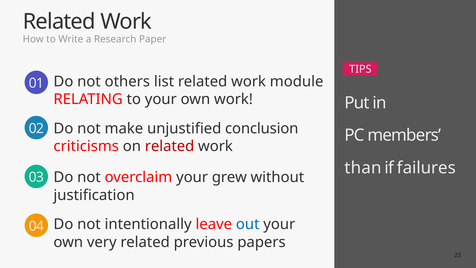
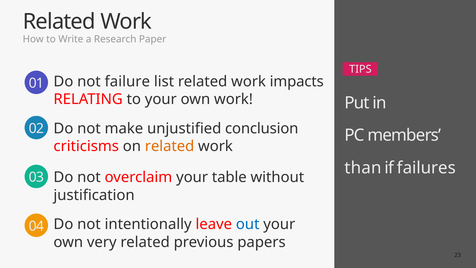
others: others -> failure
module: module -> impacts
related at (170, 146) colour: red -> orange
grew: grew -> table
